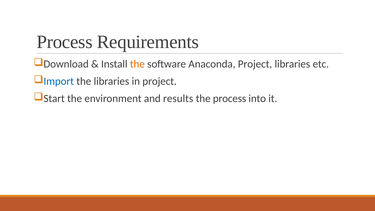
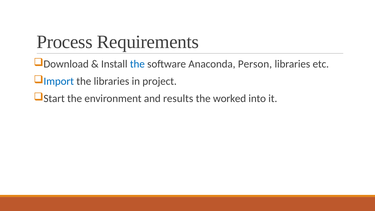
the at (137, 64) colour: orange -> blue
Anaconda Project: Project -> Person
the process: process -> worked
